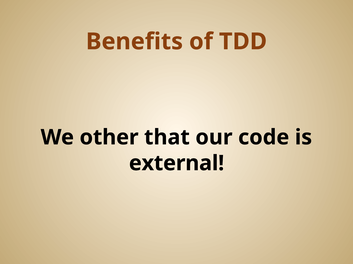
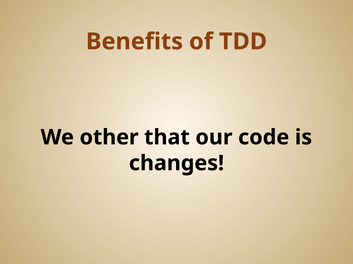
external: external -> changes
